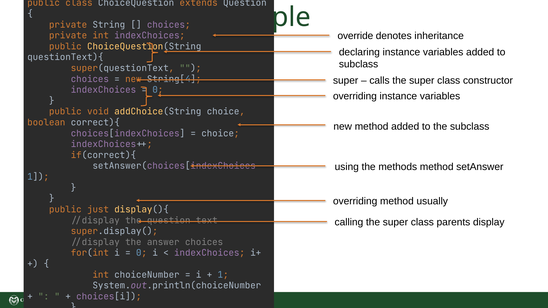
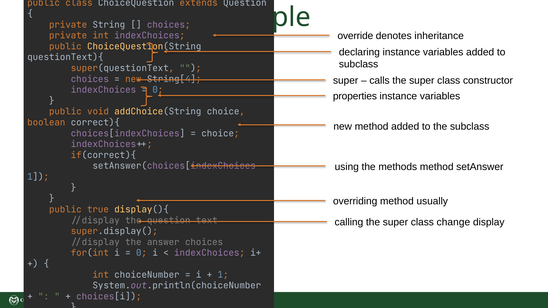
overriding at (355, 96): overriding -> properties
just: just -> true
parents: parents -> change
